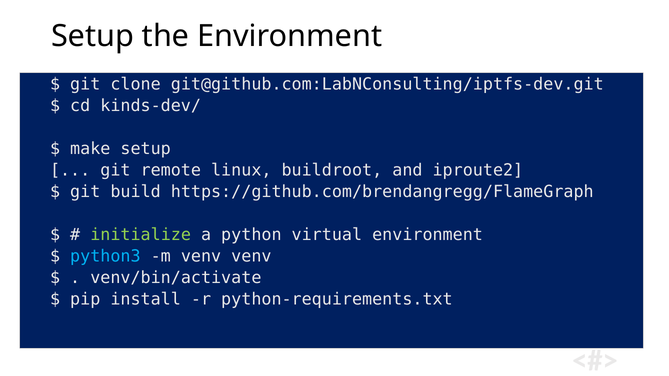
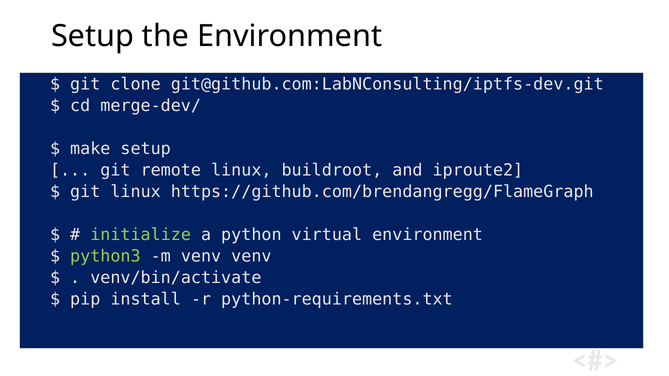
kinds-dev/: kinds-dev/ -> merge-dev/
git build: build -> linux
python3 colour: light blue -> light green
